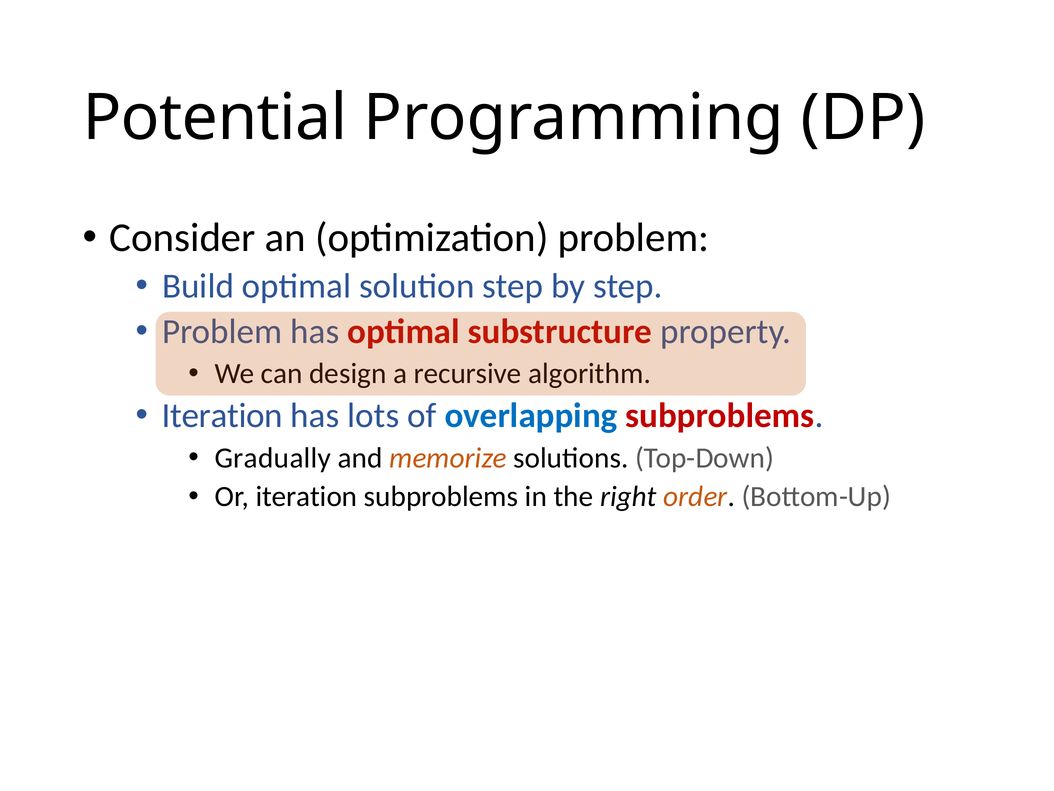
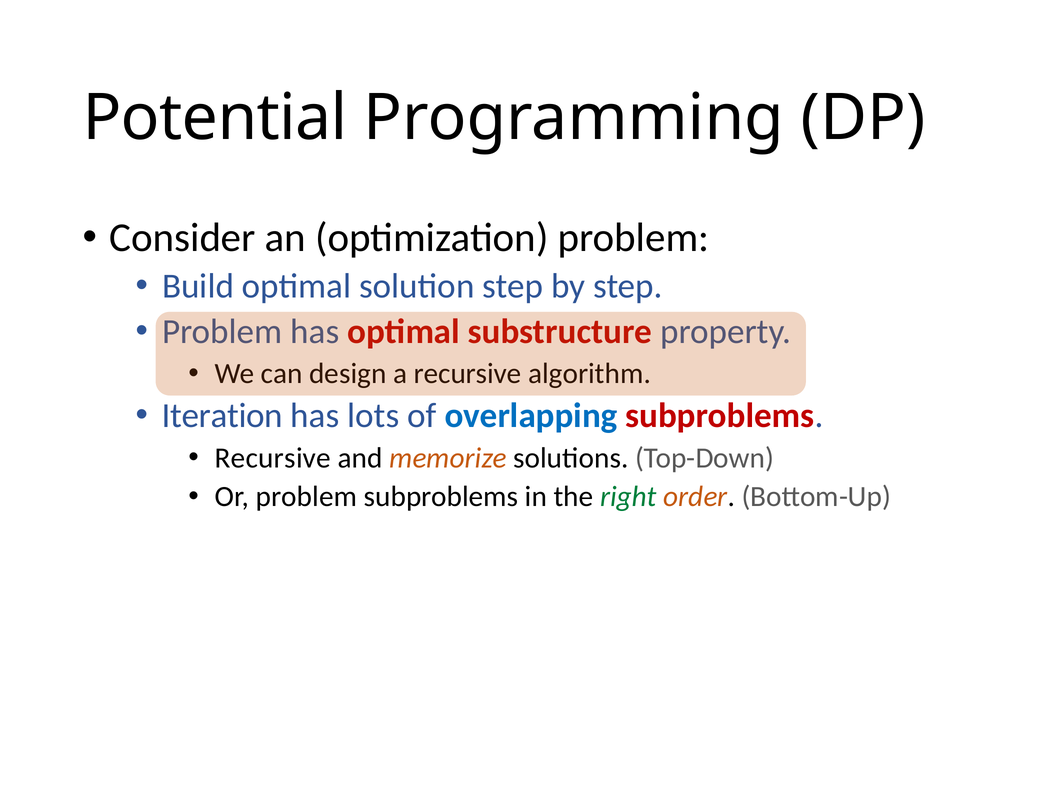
Gradually at (273, 458): Gradually -> Recursive
Or iteration: iteration -> problem
right colour: black -> green
